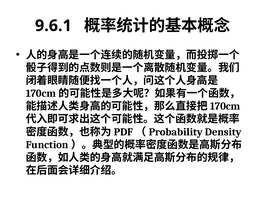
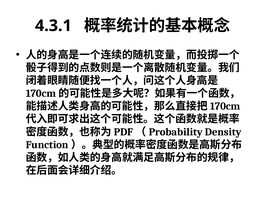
9.6.1: 9.6.1 -> 4.3.1
